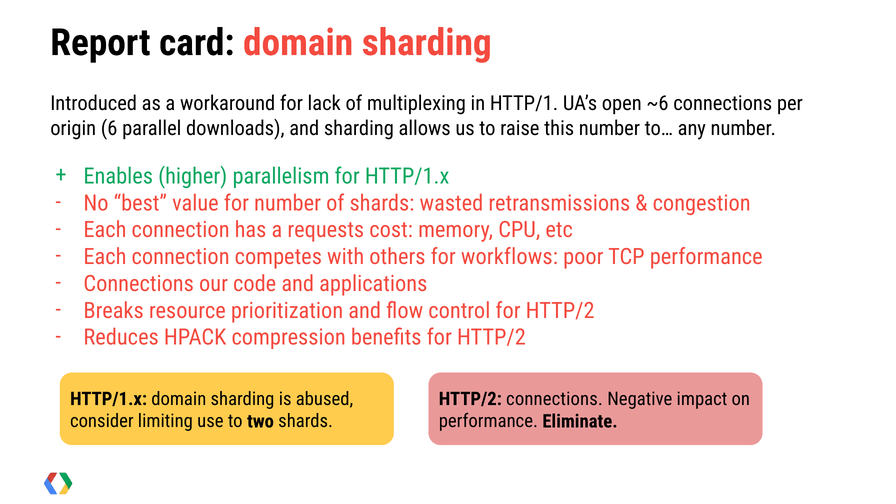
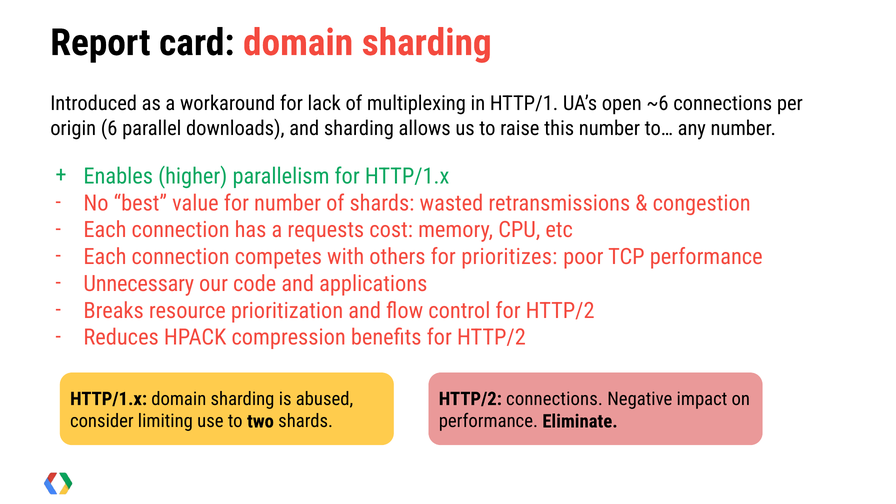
workflows: workflows -> prioritizes
Connections at (139, 284): Connections -> Unnecessary
